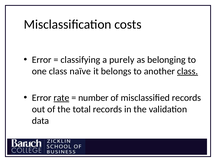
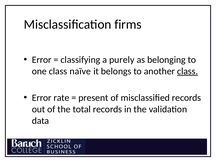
costs: costs -> firms
rate underline: present -> none
number: number -> present
